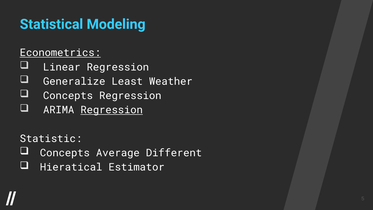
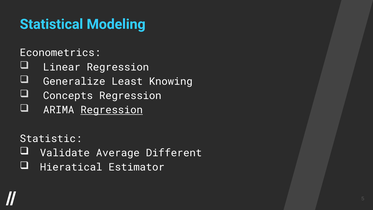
Econometrics underline: present -> none
Weather: Weather -> Knowing
Concepts at (65, 153): Concepts -> Validate
